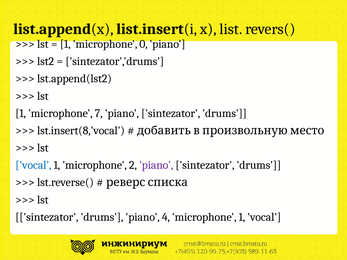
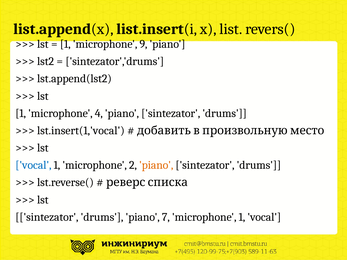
0: 0 -> 9
7: 7 -> 4
lst.insert(8,'vocal: lst.insert(8,'vocal -> lst.insert(1,'vocal
piano at (156, 165) colour: purple -> orange
4: 4 -> 7
